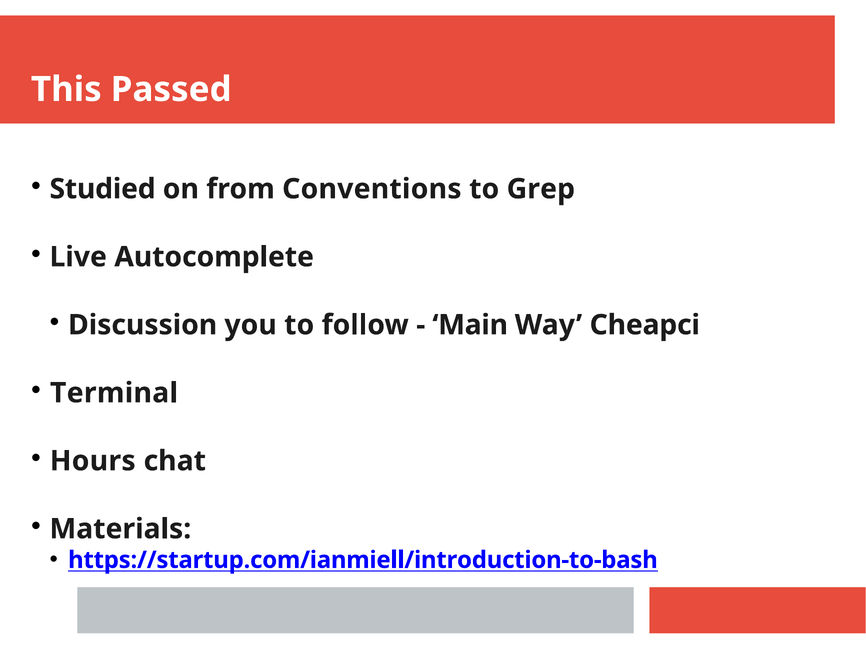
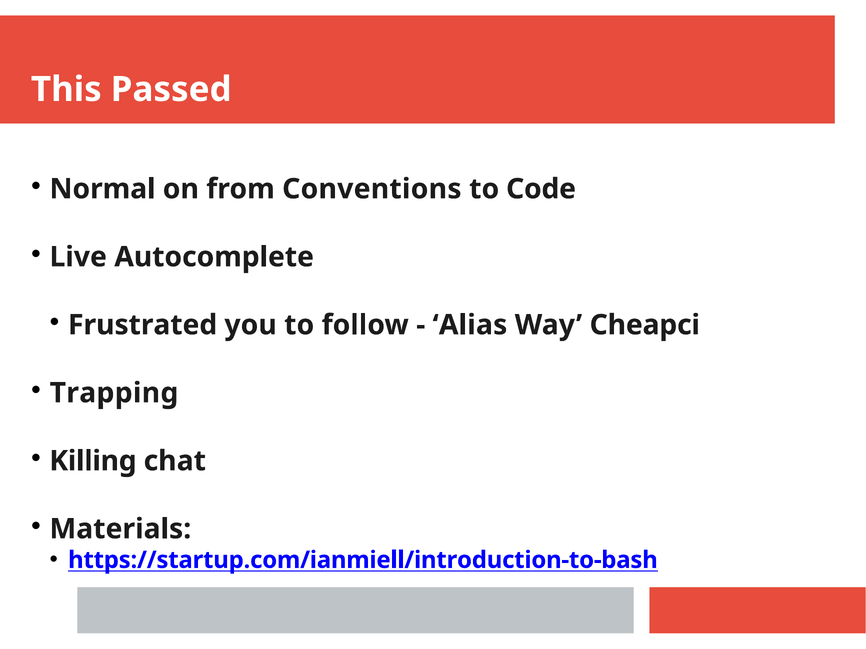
Studied: Studied -> Normal
Grep: Grep -> Code
Discussion: Discussion -> Frustrated
Main: Main -> Alias
Terminal: Terminal -> Trapping
Hours: Hours -> Killing
